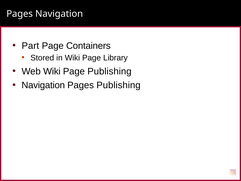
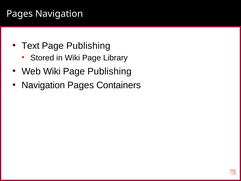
Part: Part -> Text
Containers at (88, 46): Containers -> Publishing
Pages Publishing: Publishing -> Containers
